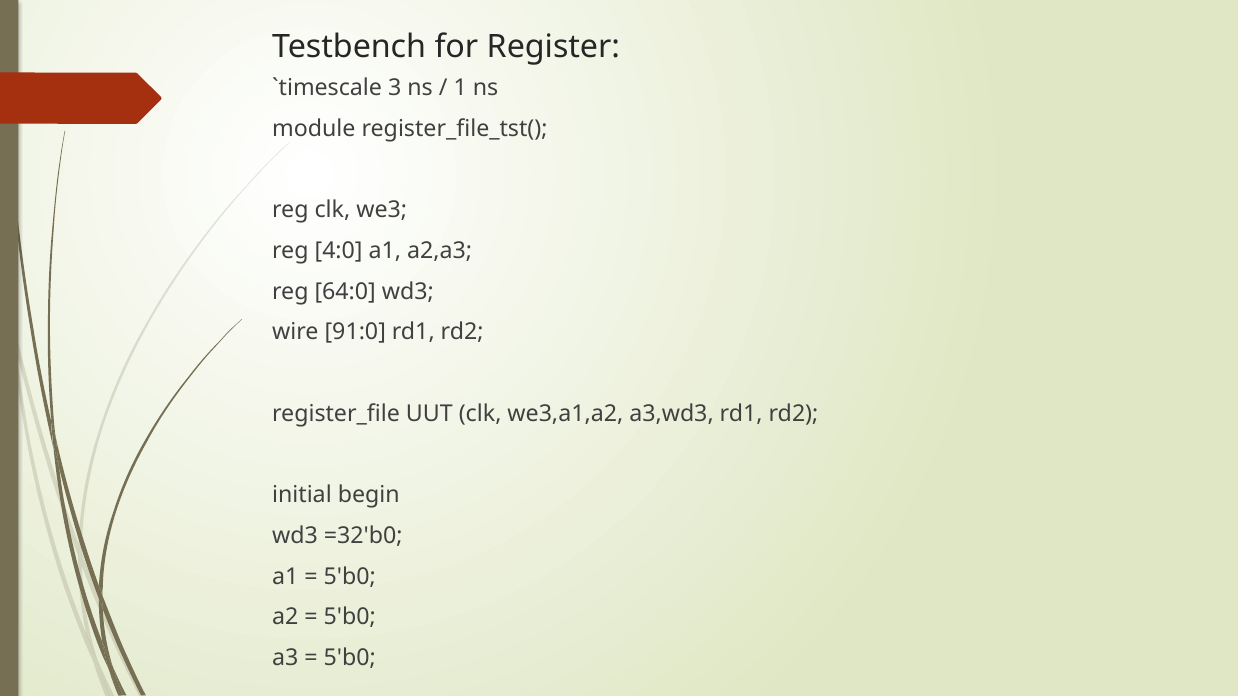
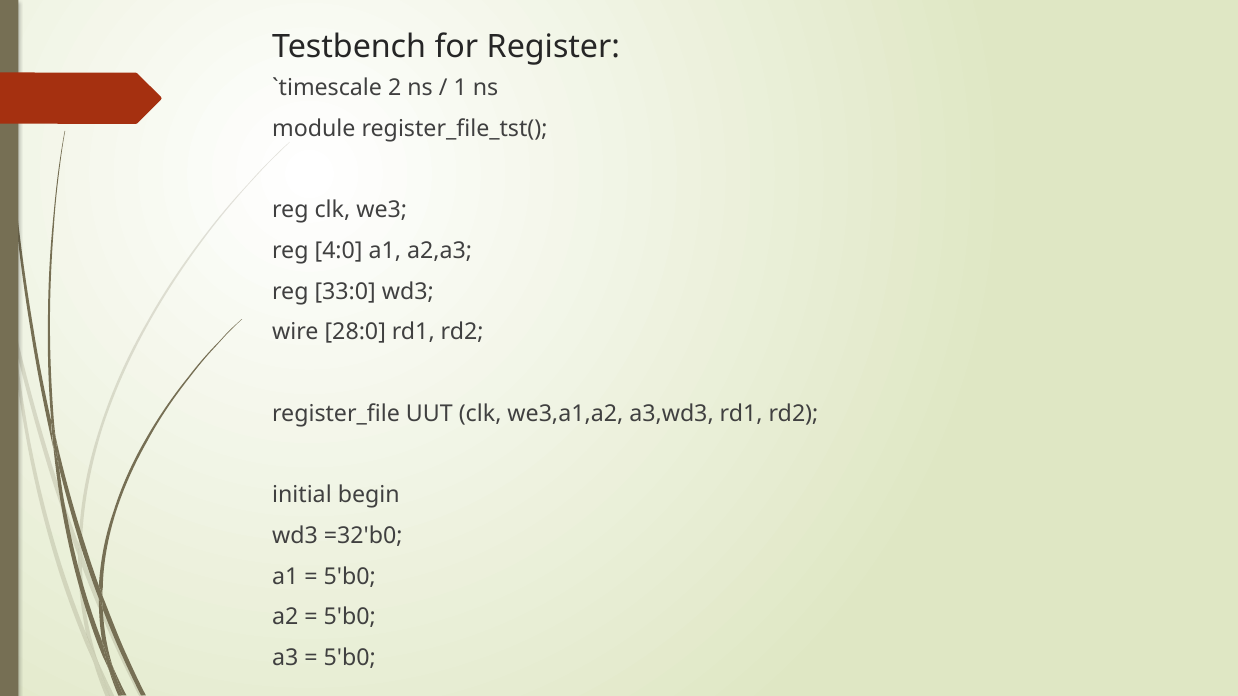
3: 3 -> 2
64:0: 64:0 -> 33:0
91:0: 91:0 -> 28:0
